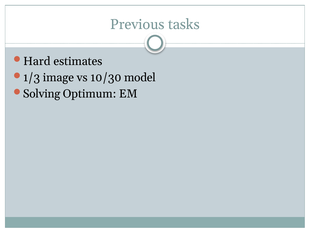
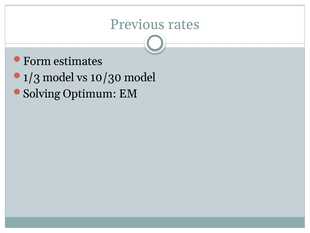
tasks: tasks -> rates
Hard: Hard -> Form
1/3 image: image -> model
